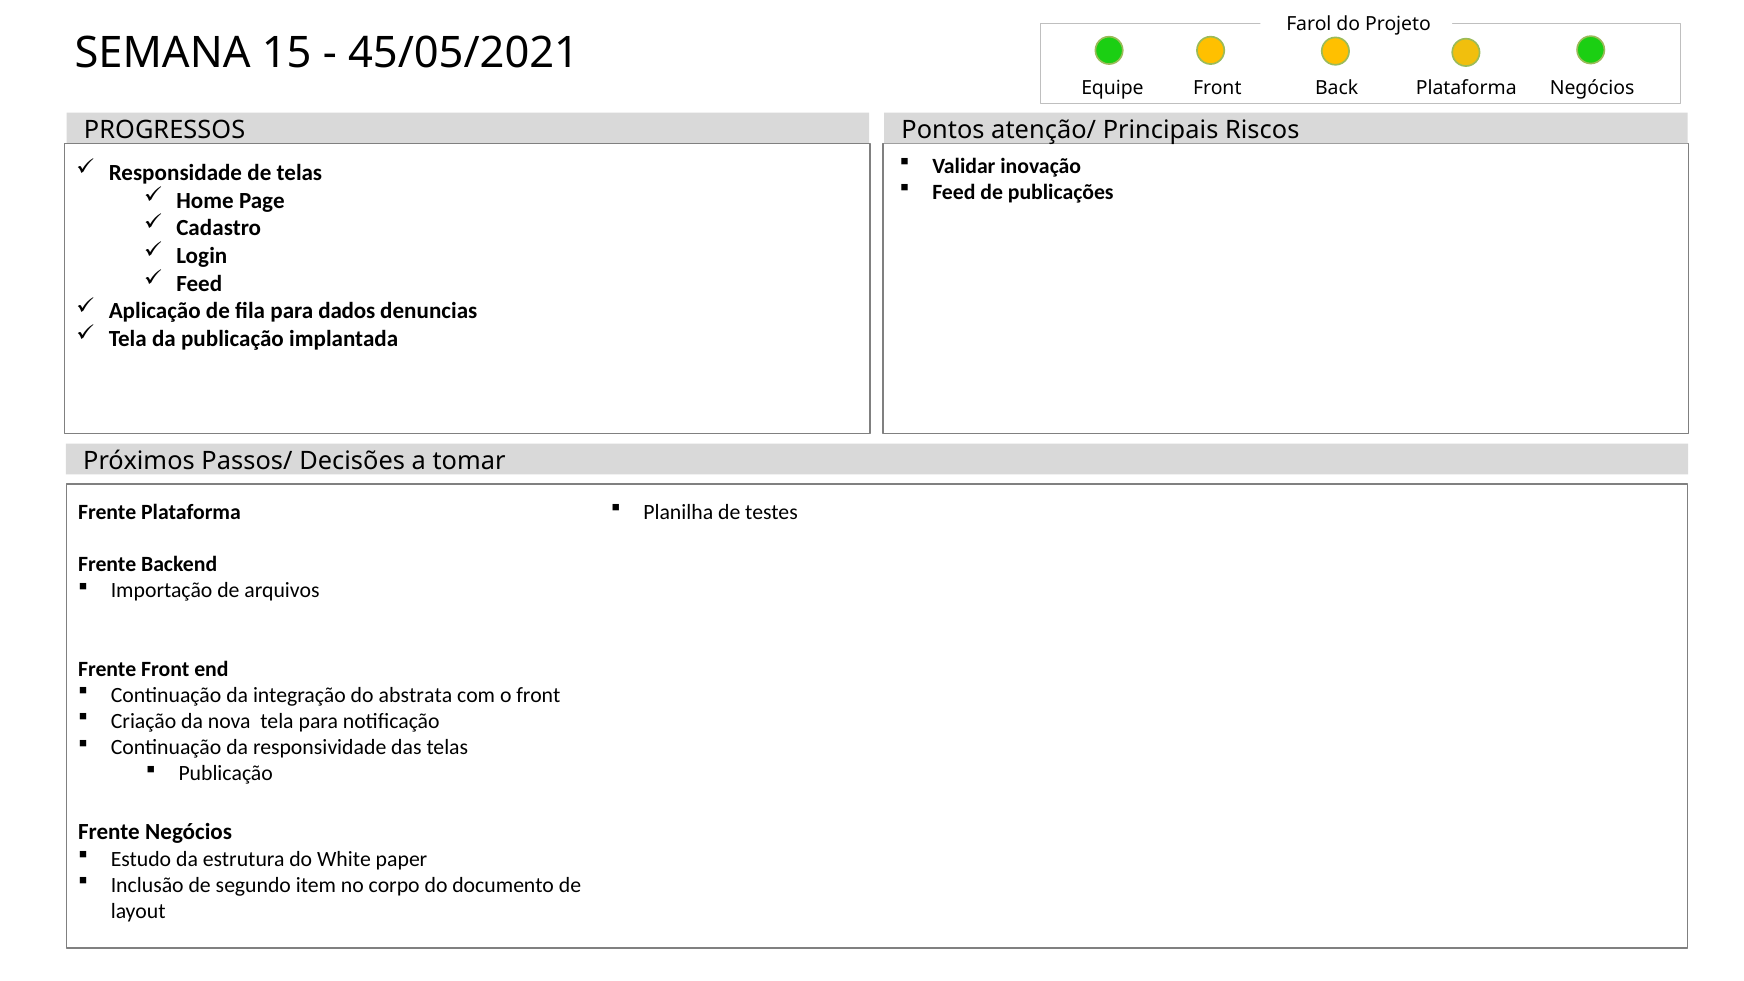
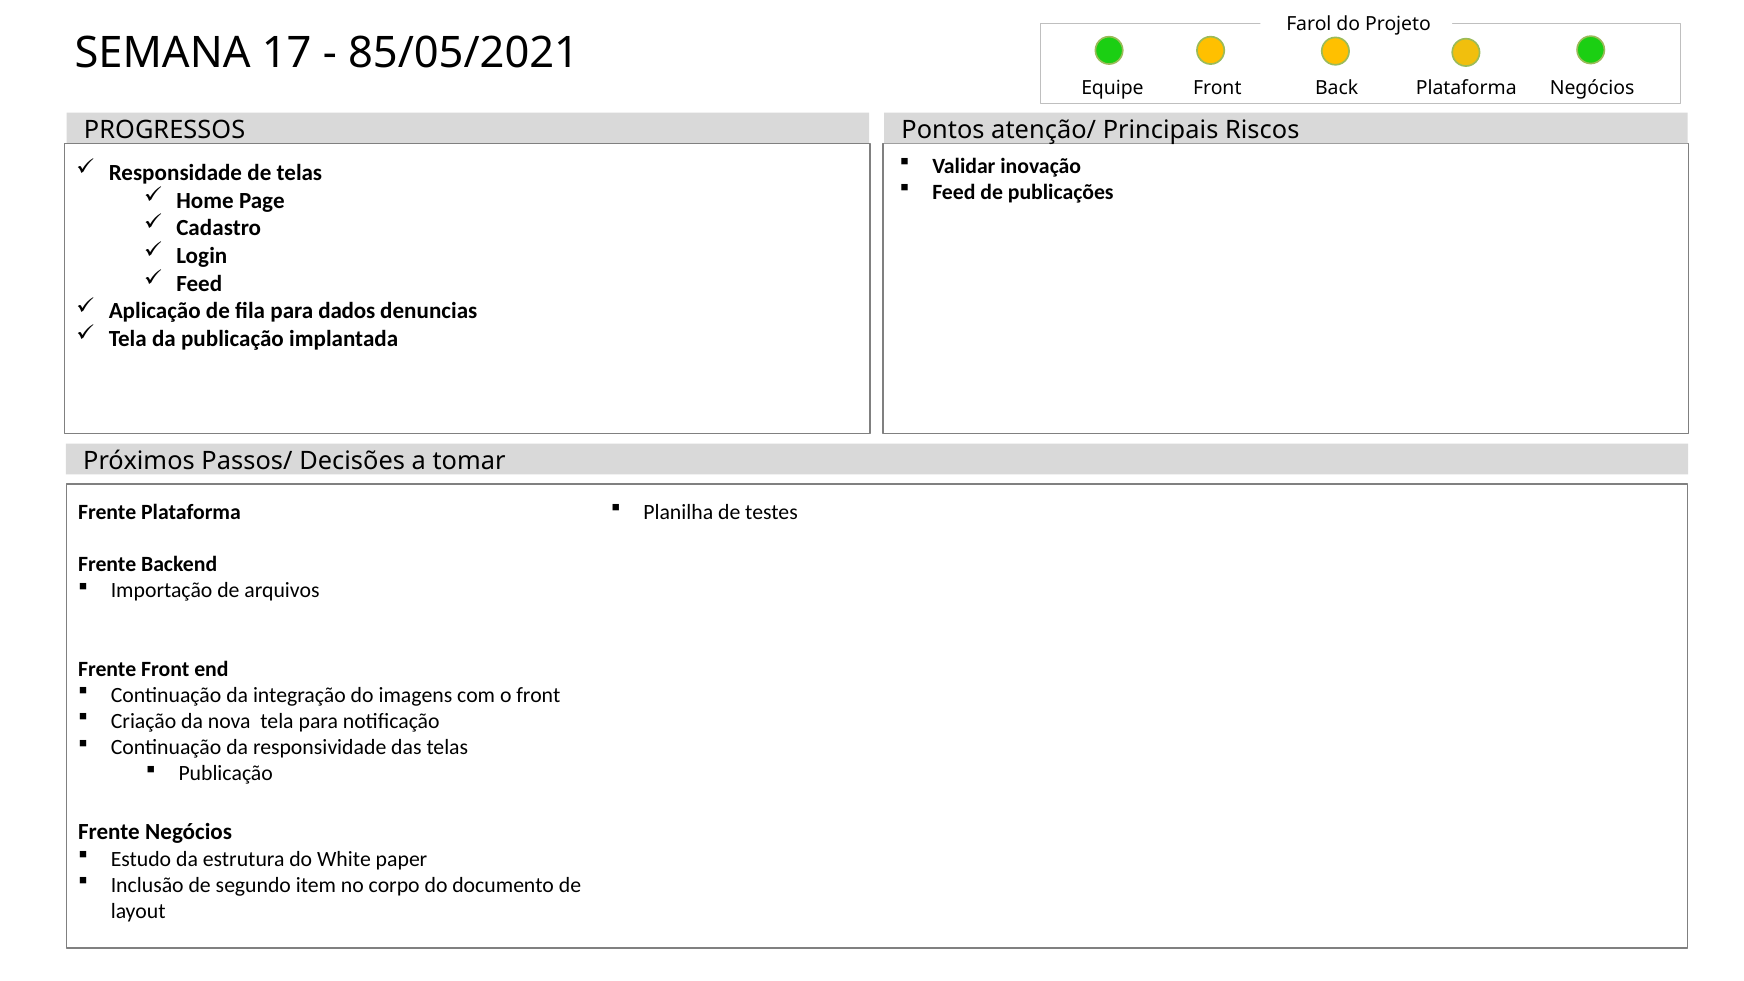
15: 15 -> 17
45/05/2021: 45/05/2021 -> 85/05/2021
abstrata: abstrata -> imagens
